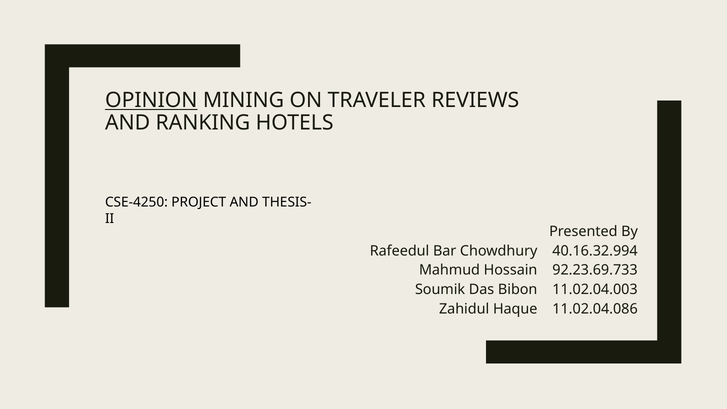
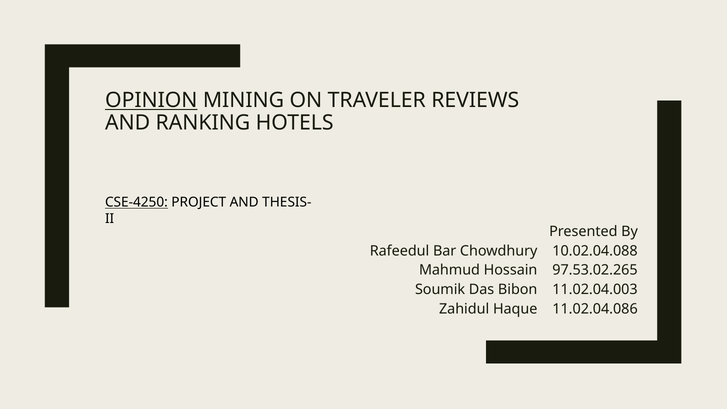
CSE-4250 underline: none -> present
40.16.32.994: 40.16.32.994 -> 10.02.04.088
92.23.69.733: 92.23.69.733 -> 97.53.02.265
